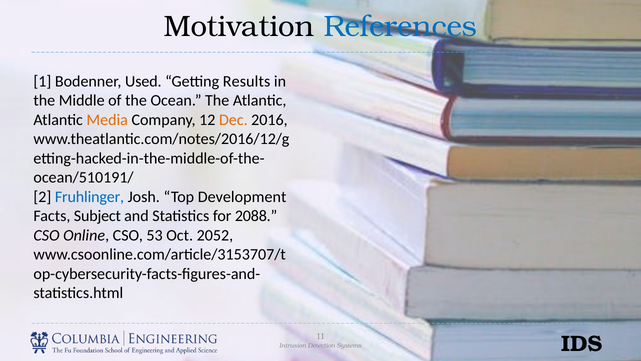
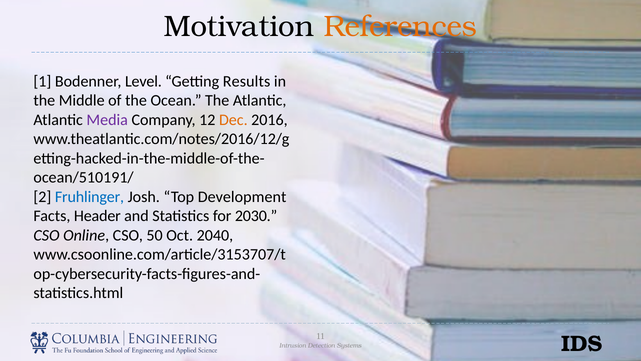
References colour: blue -> orange
Used: Used -> Level
Media colour: orange -> purple
Subject: Subject -> Header
2088: 2088 -> 2030
53: 53 -> 50
2052: 2052 -> 2040
